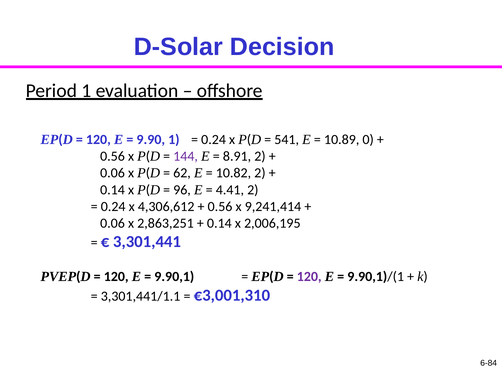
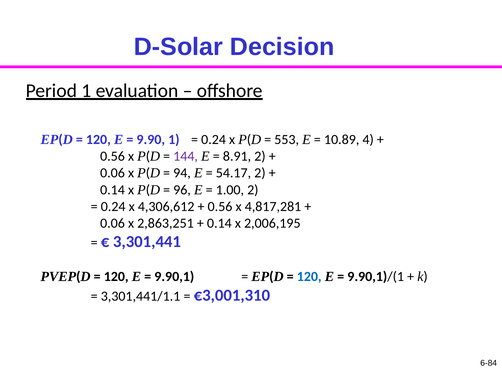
541: 541 -> 553
0: 0 -> 4
62: 62 -> 94
10.82: 10.82 -> 54.17
4.41: 4.41 -> 1.00
9,241,414: 9,241,414 -> 4,817,281
120 at (309, 277) colour: purple -> blue
